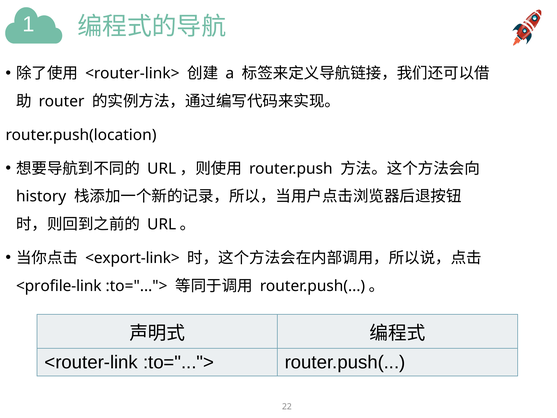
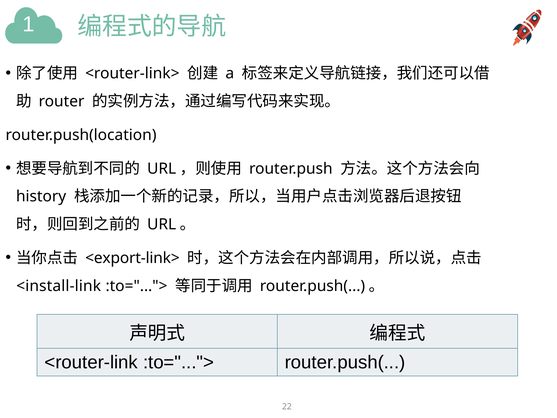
<profile-link: <profile-link -> <install-link
